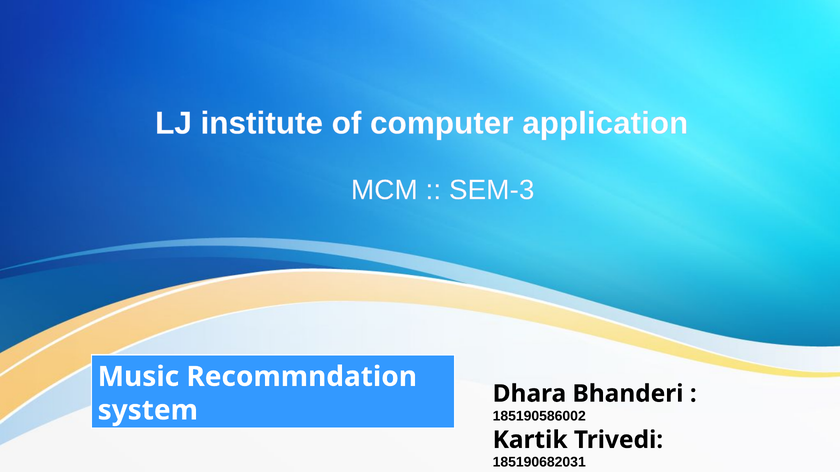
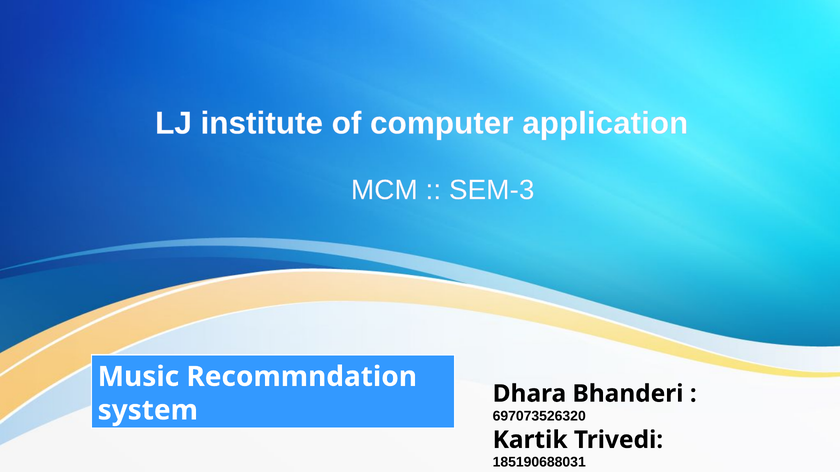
185190586002: 185190586002 -> 697073526320
185190682031: 185190682031 -> 185190688031
